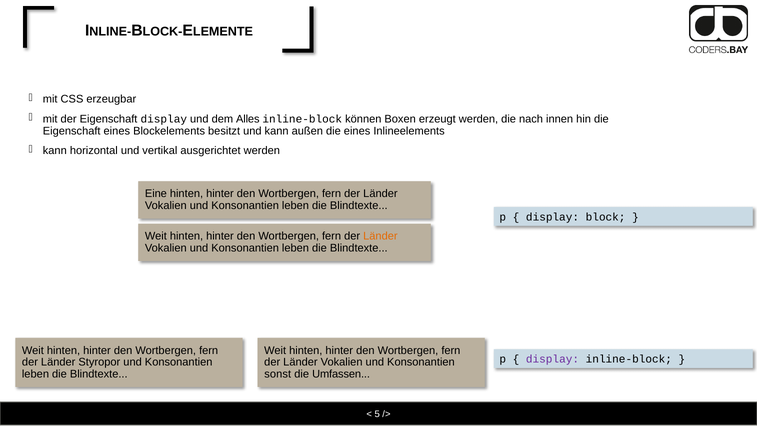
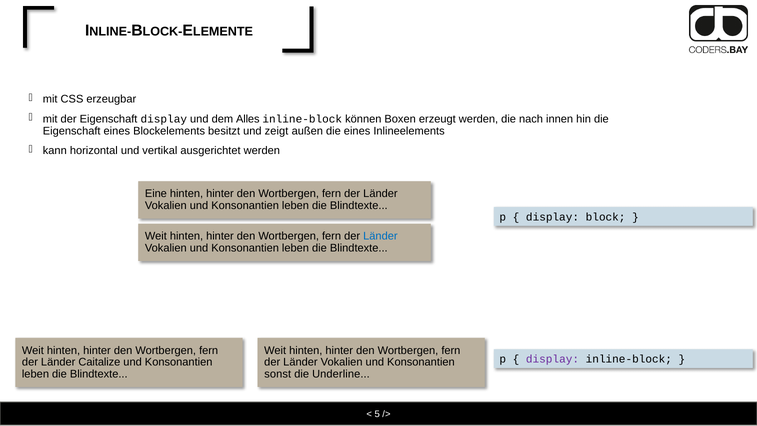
und kann: kann -> zeigt
Länder at (380, 236) colour: orange -> blue
Styropor: Styropor -> Caitalize
Umfassen: Umfassen -> Underline
